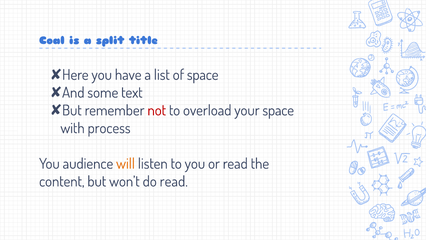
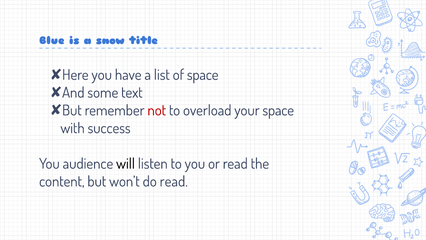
Coal: Coal -> Blue
split: split -> snow
process: process -> success
will colour: orange -> black
